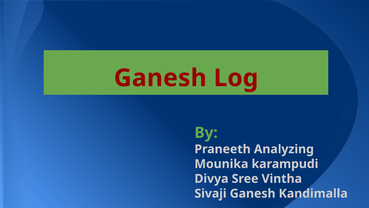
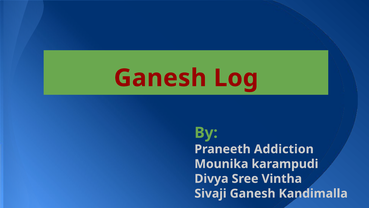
Analyzing: Analyzing -> Addiction
